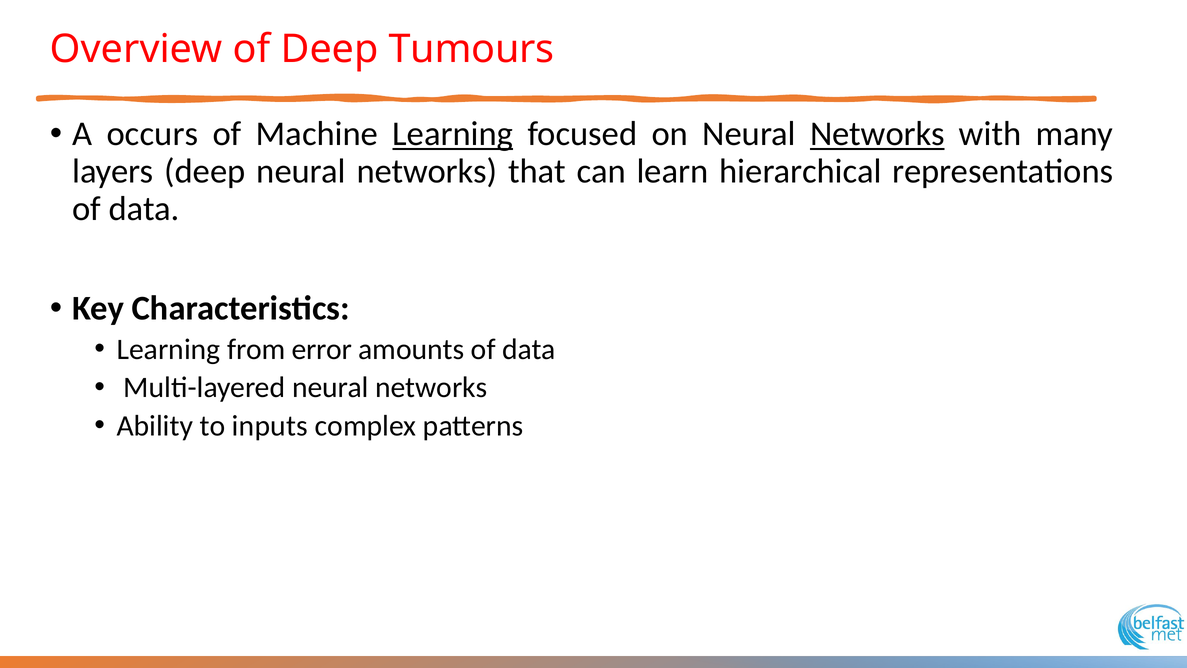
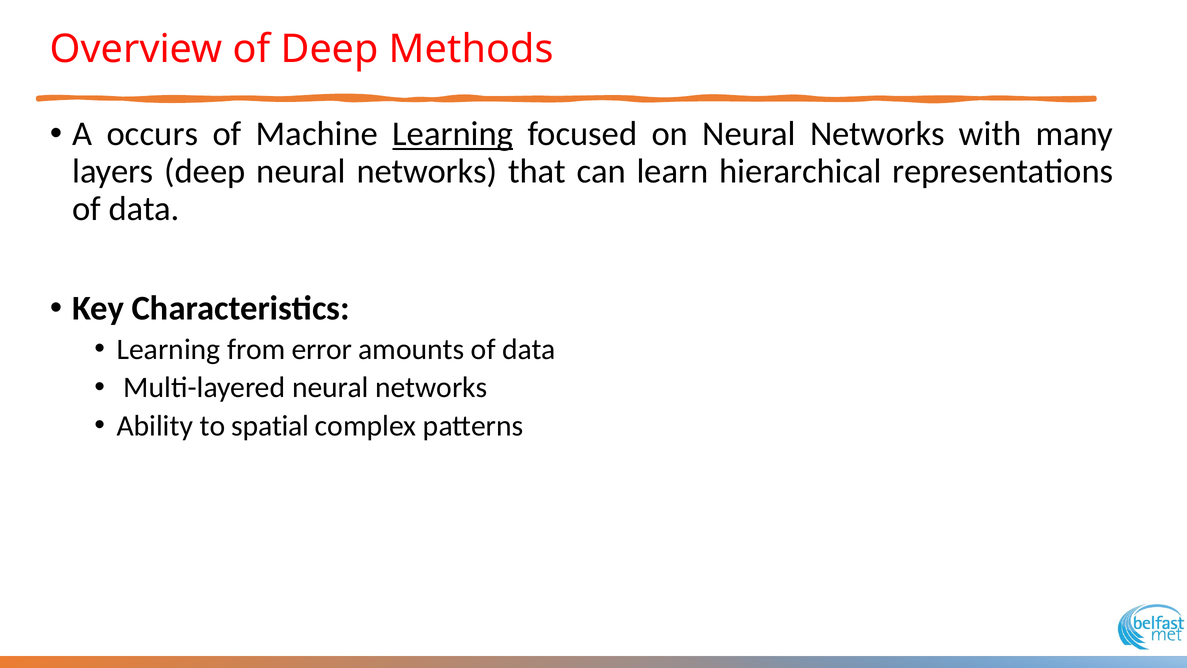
Tumours: Tumours -> Methods
Networks at (877, 134) underline: present -> none
inputs: inputs -> spatial
